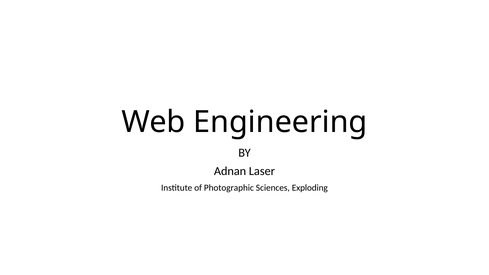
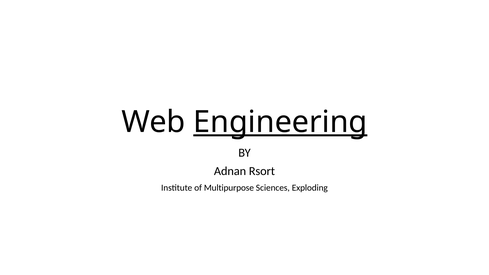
Engineering underline: none -> present
Laser: Laser -> Rsort
Photographic: Photographic -> Multipurpose
